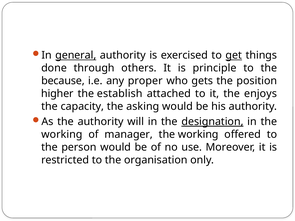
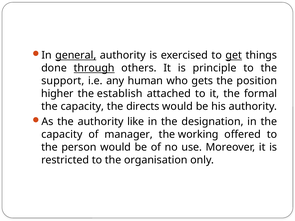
through underline: none -> present
because: because -> support
proper: proper -> human
enjoys: enjoys -> formal
asking: asking -> directs
will: will -> like
designation underline: present -> none
working at (62, 135): working -> capacity
